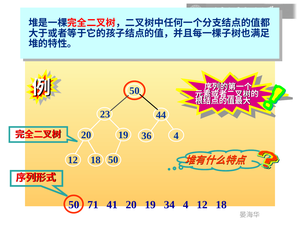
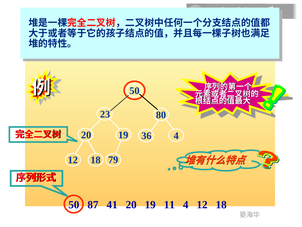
44: 44 -> 80
18 50: 50 -> 79
71: 71 -> 87
34: 34 -> 11
